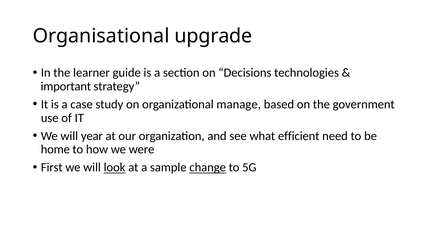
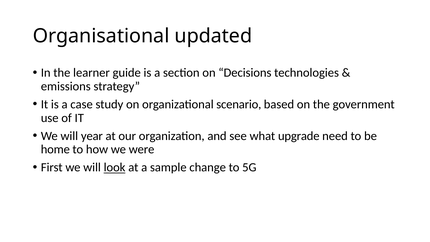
upgrade: upgrade -> updated
important: important -> emissions
manage: manage -> scenario
efficient: efficient -> upgrade
change underline: present -> none
